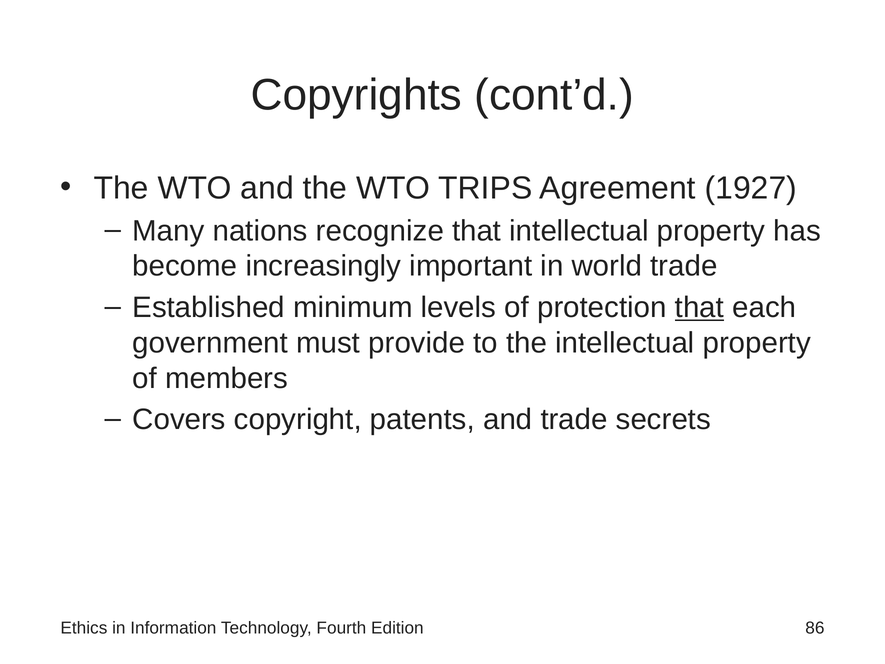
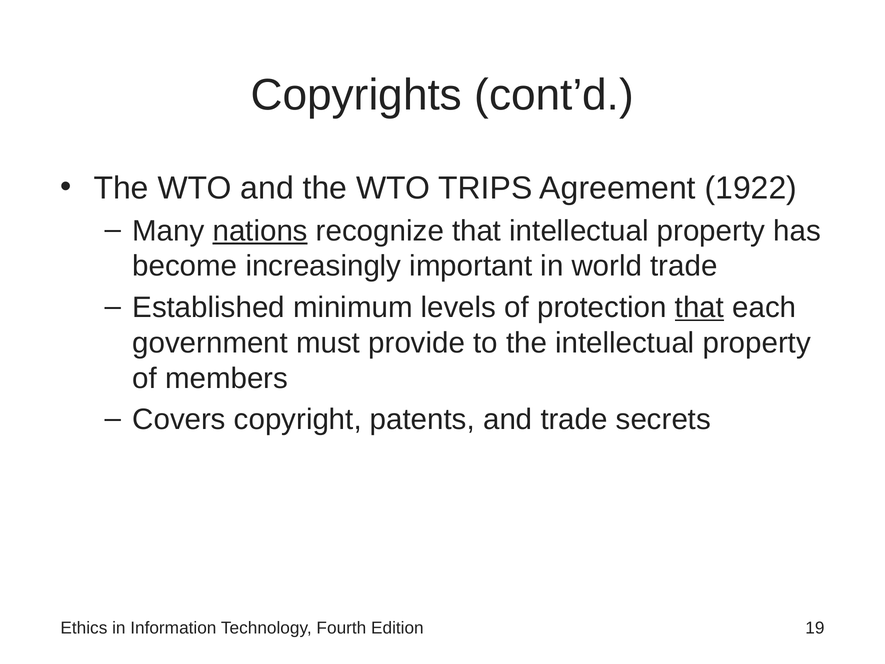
1927: 1927 -> 1922
nations underline: none -> present
86: 86 -> 19
